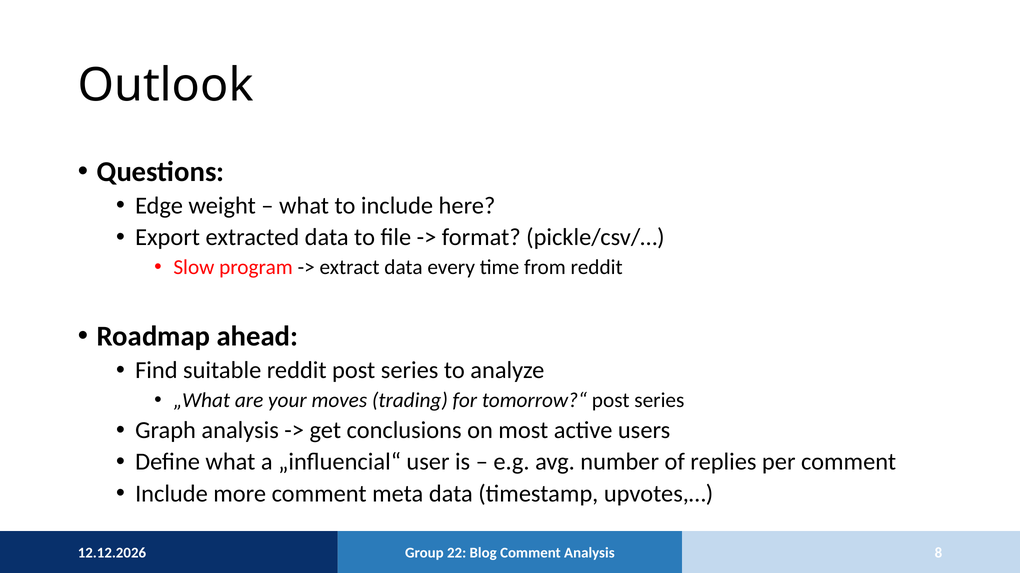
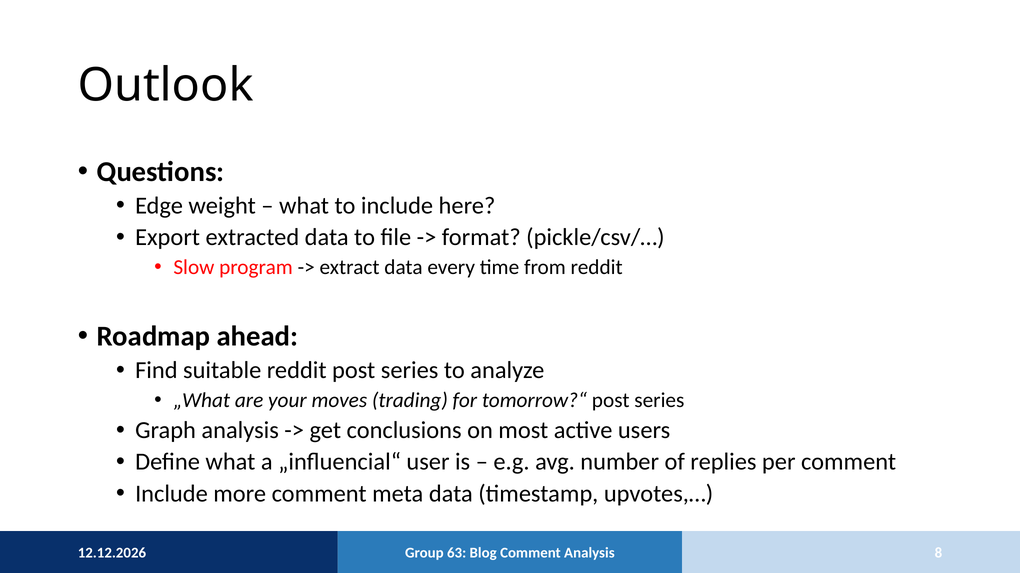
22: 22 -> 63
